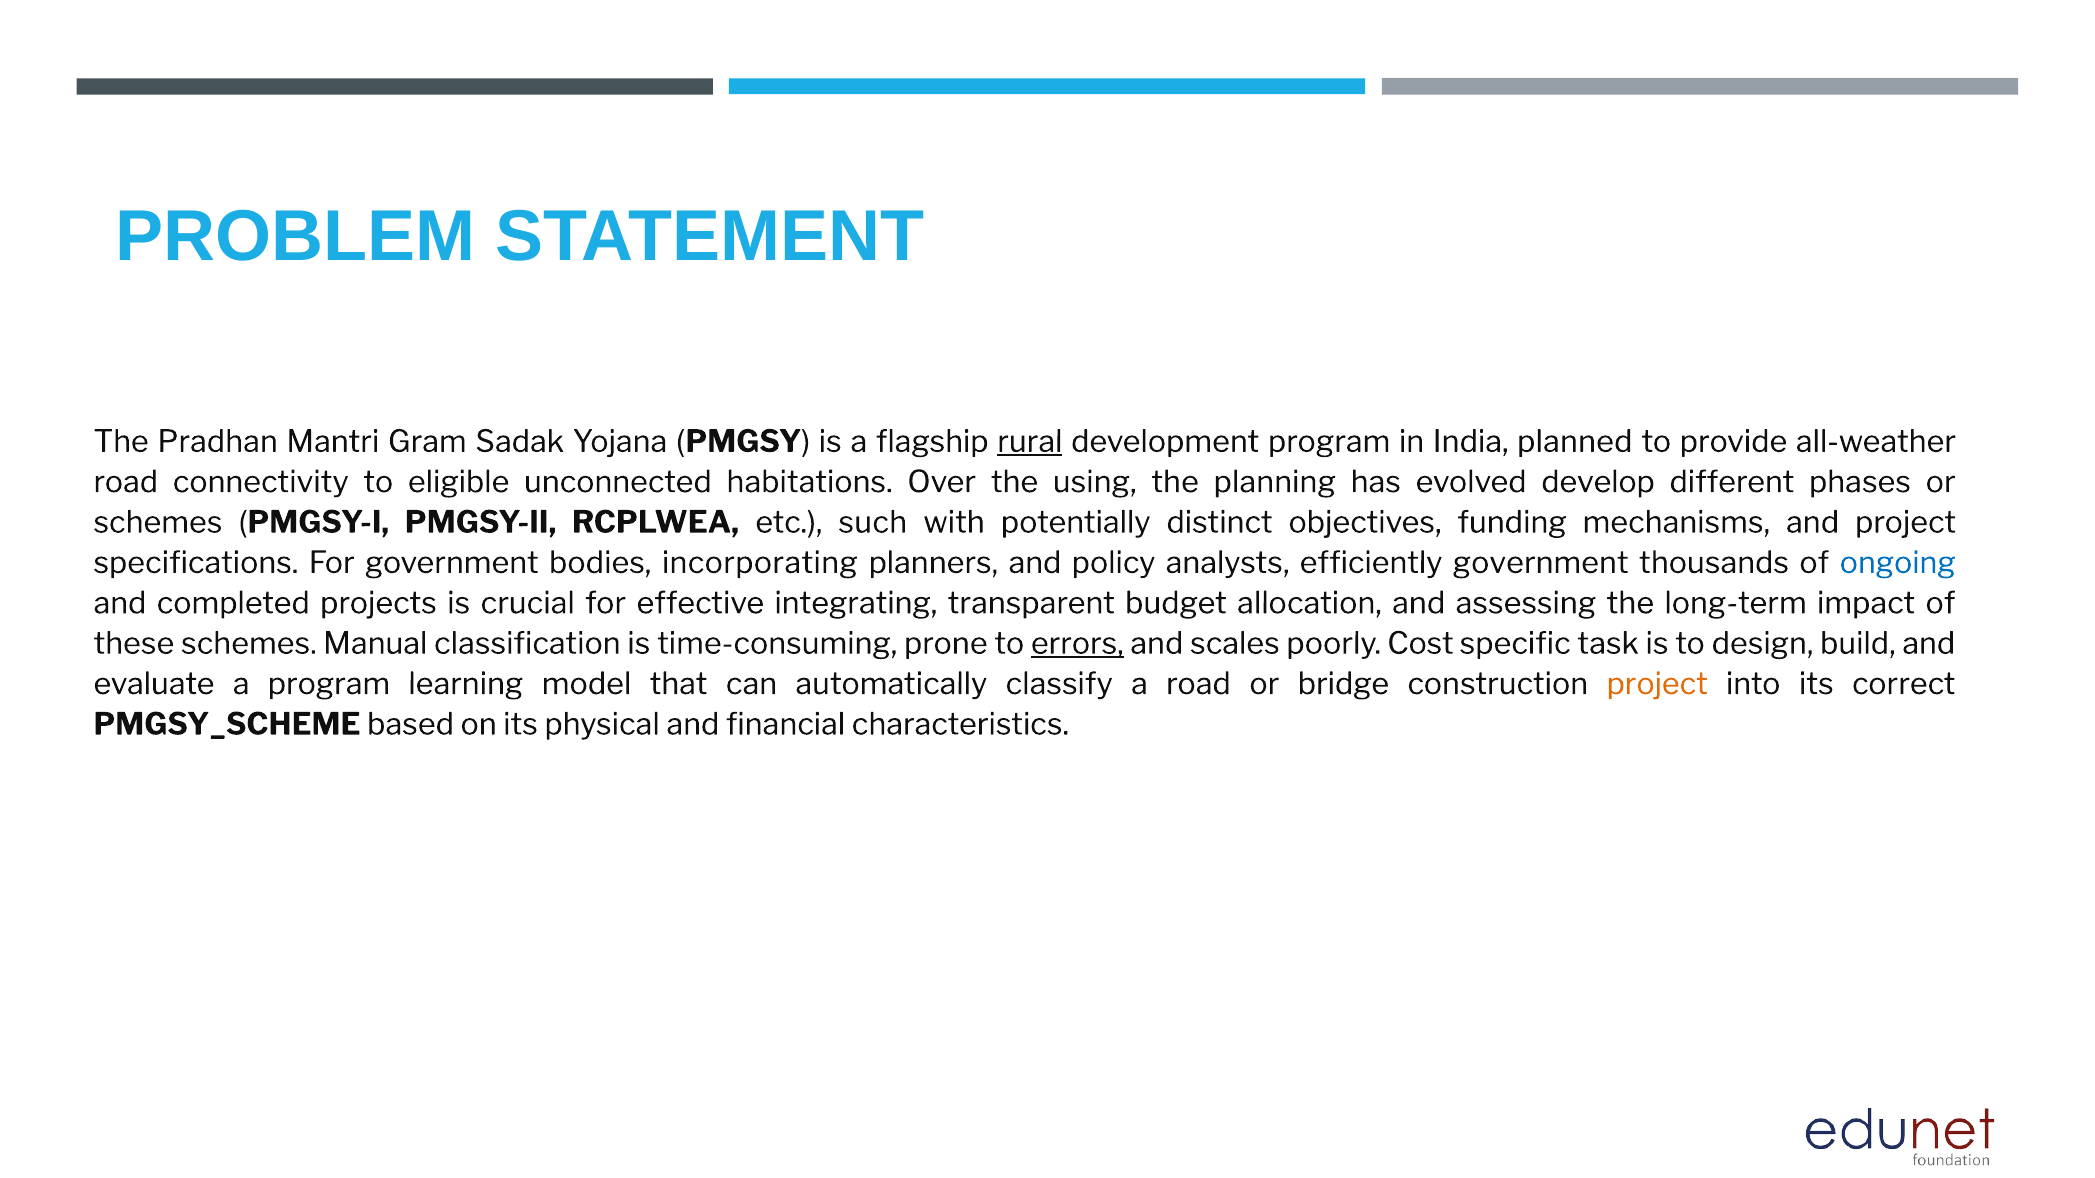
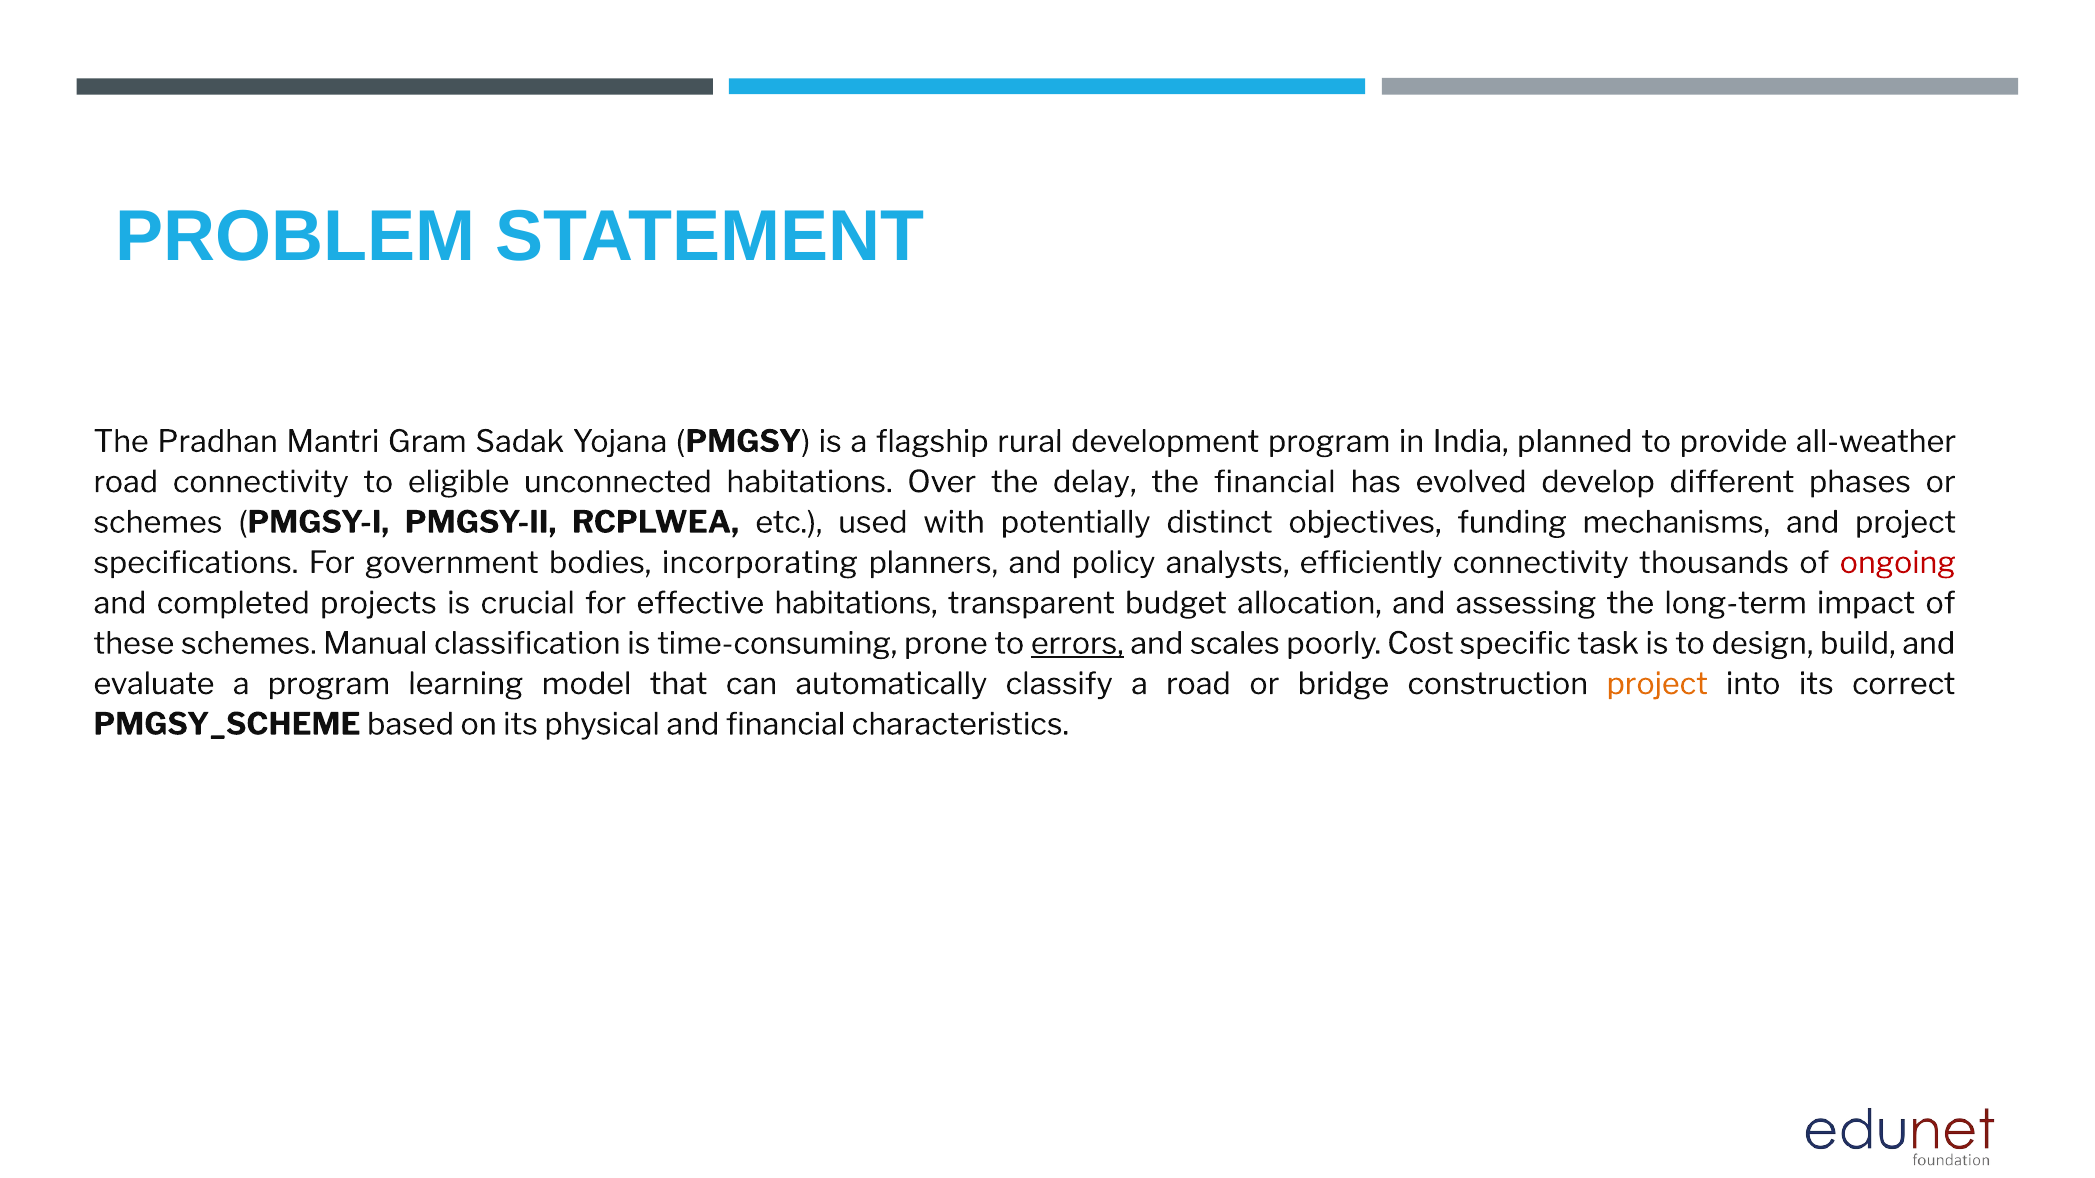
rural underline: present -> none
using: using -> delay
the planning: planning -> financial
such: such -> used
efficiently government: government -> connectivity
ongoing colour: blue -> red
effective integrating: integrating -> habitations
